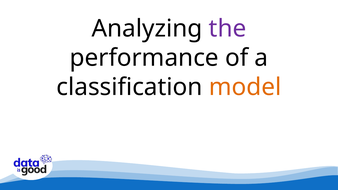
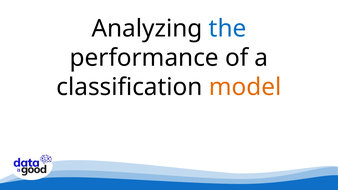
the colour: purple -> blue
